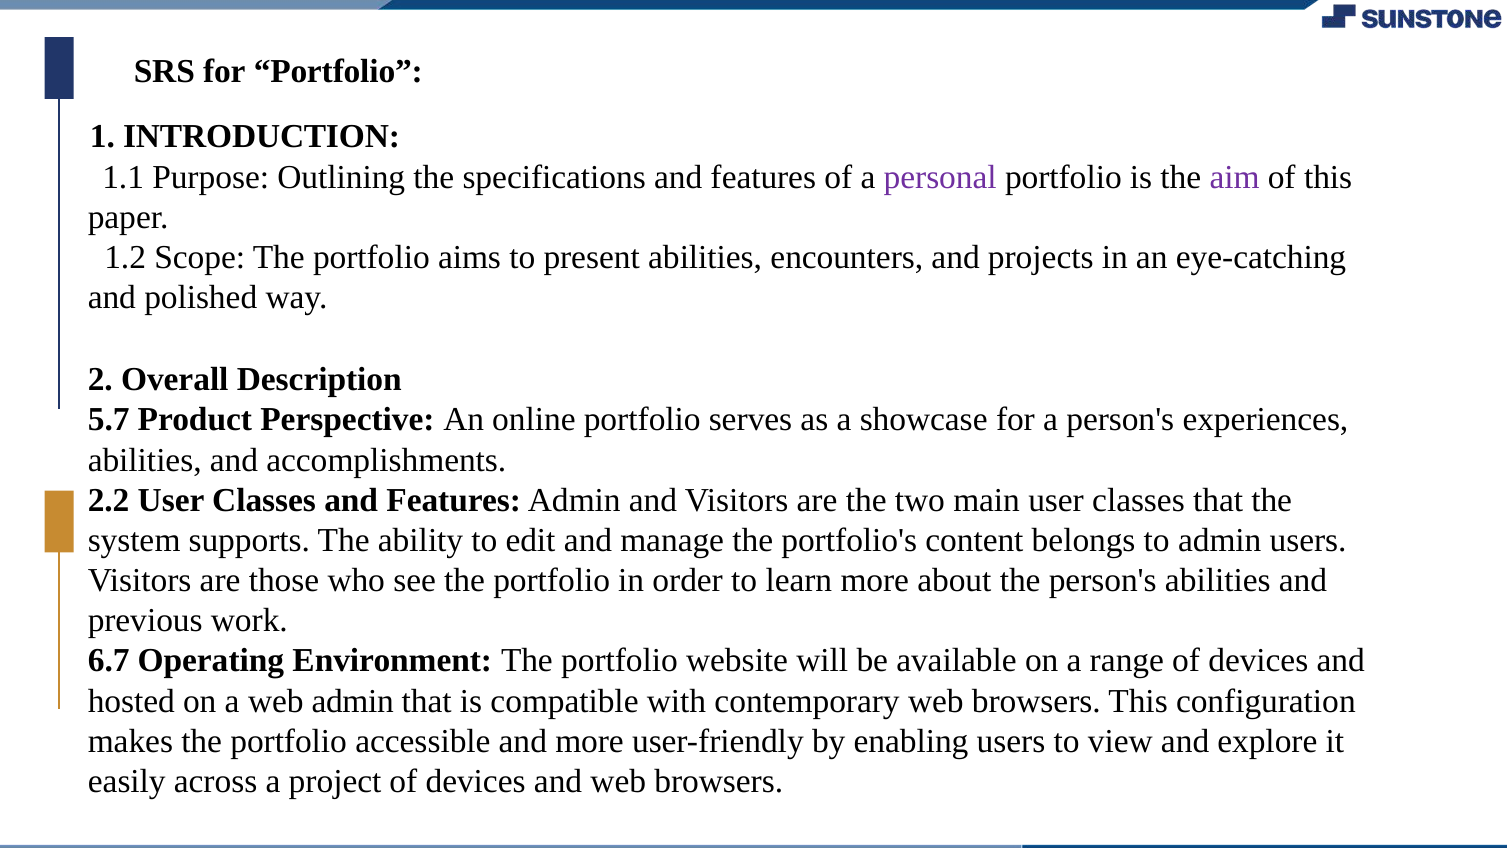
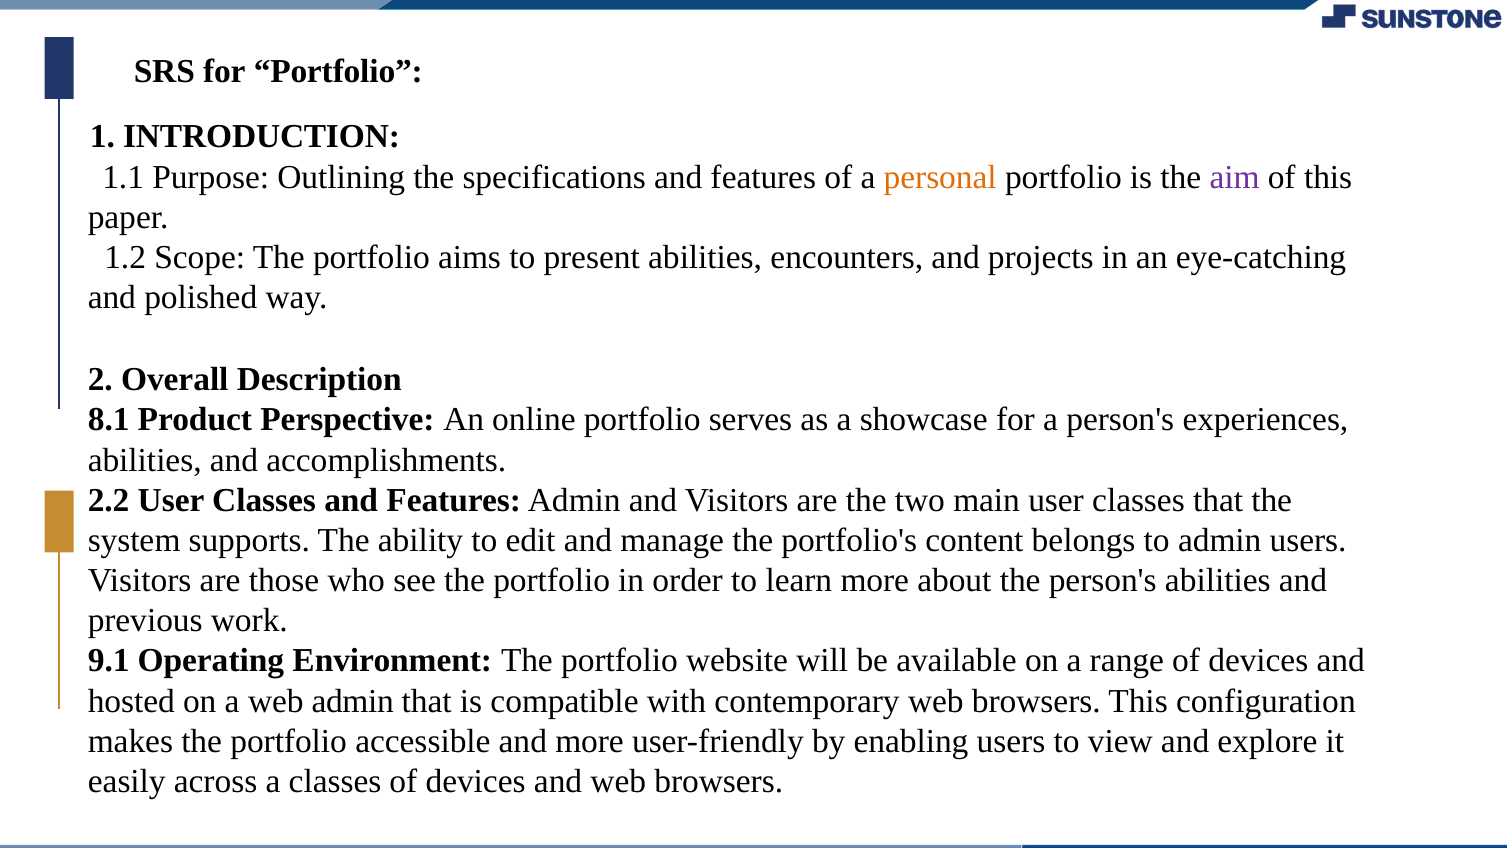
personal colour: purple -> orange
5.7: 5.7 -> 8.1
6.7: 6.7 -> 9.1
a project: project -> classes
